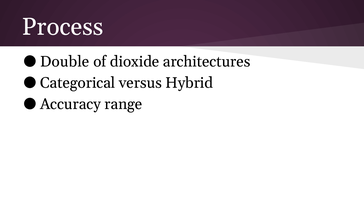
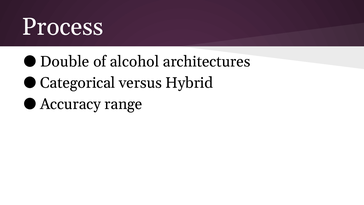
dioxide: dioxide -> alcohol
